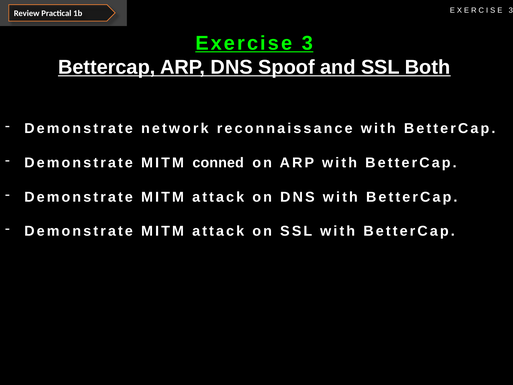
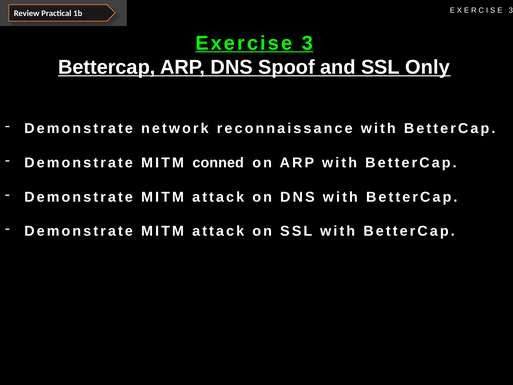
Both: Both -> Only
